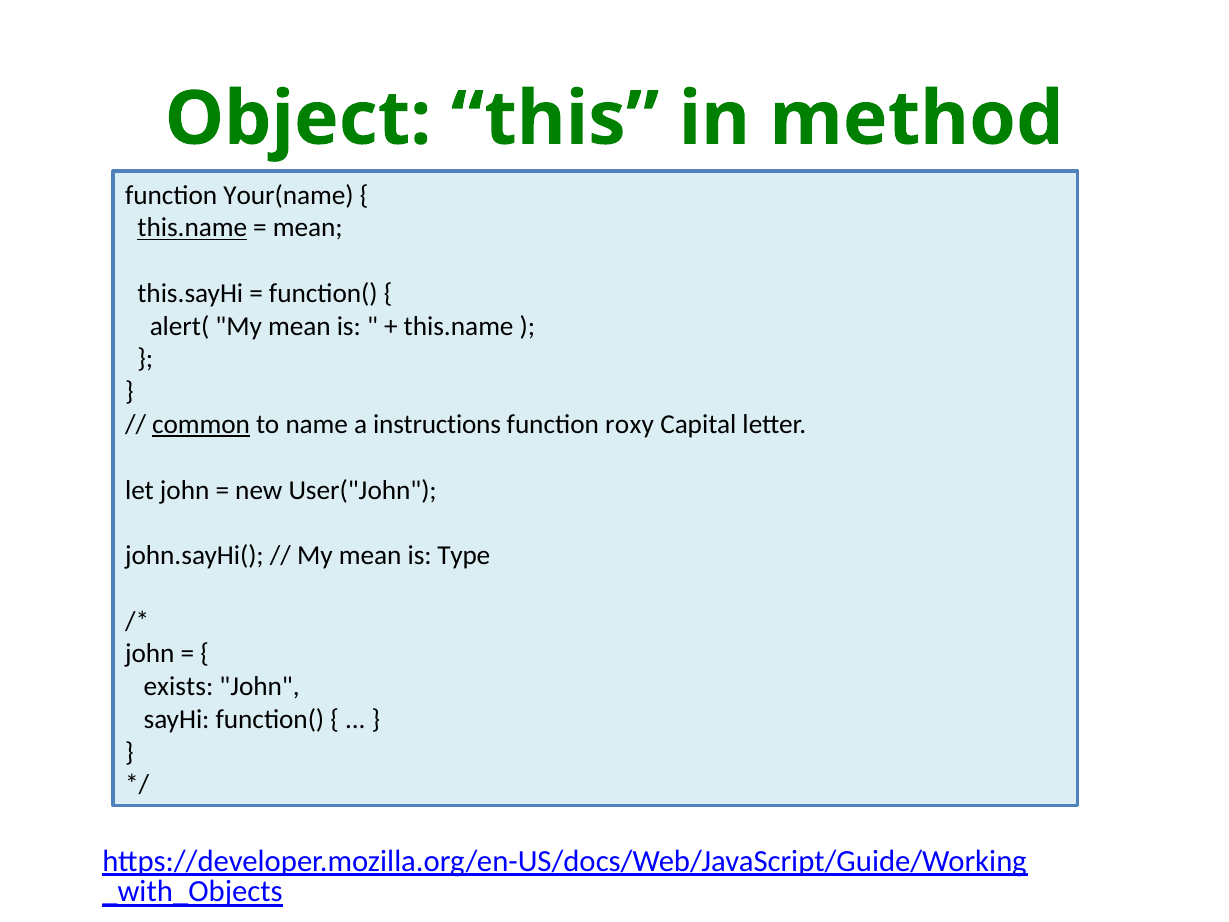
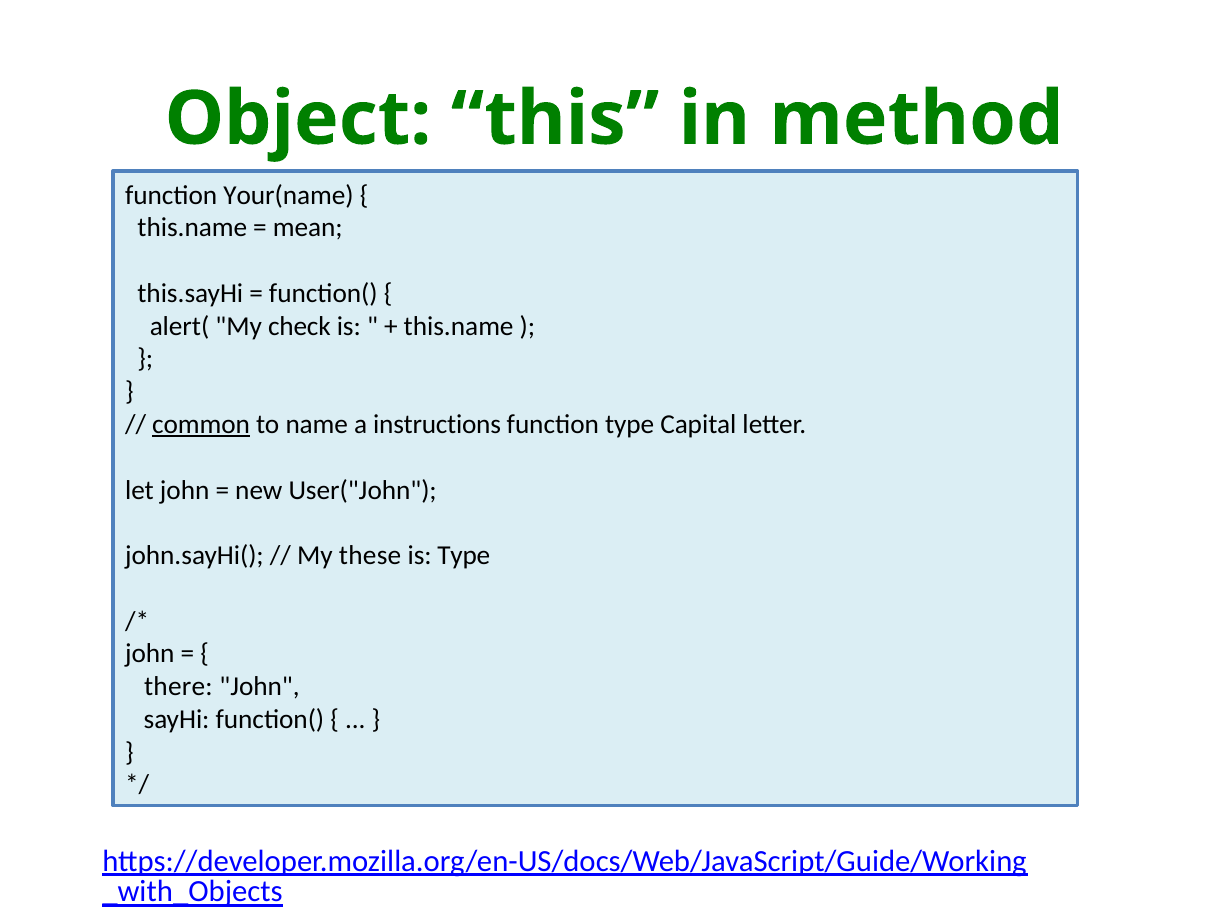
this.name at (192, 228) underline: present -> none
alert( My mean: mean -> check
function roxy: roxy -> type
mean at (370, 555): mean -> these
exists: exists -> there
